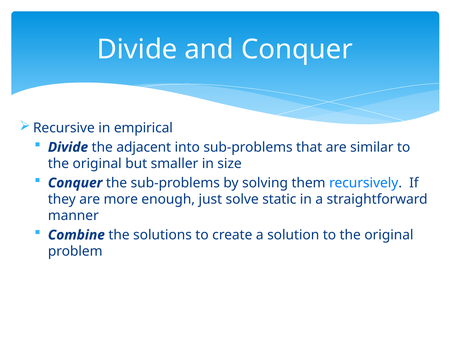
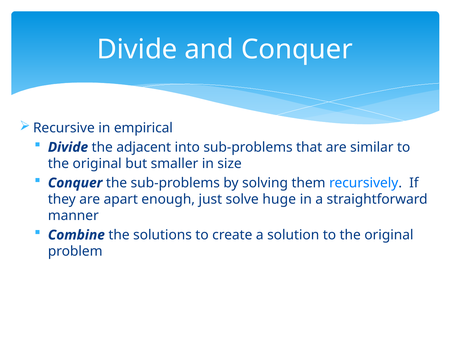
more: more -> apart
static: static -> huge
